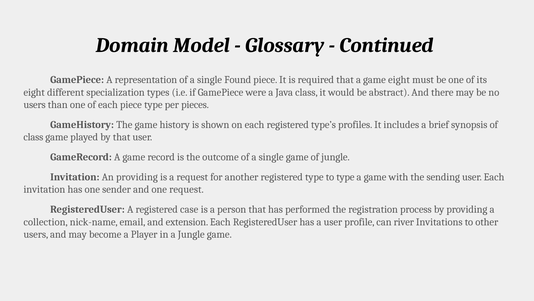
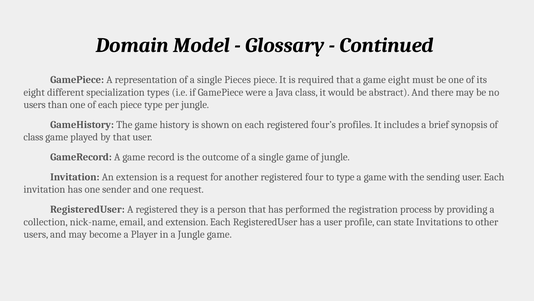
Found: Found -> Pieces
per pieces: pieces -> jungle
type’s: type’s -> four’s
An providing: providing -> extension
registered type: type -> four
case: case -> they
river: river -> state
